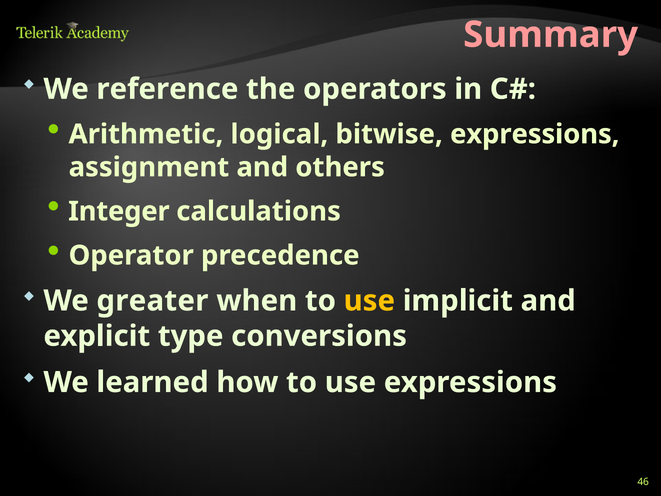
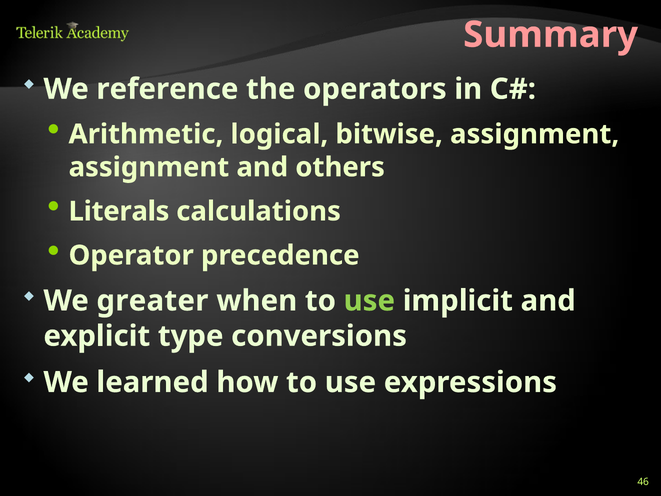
bitwise expressions: expressions -> assignment
Integer: Integer -> Literals
use at (369, 301) colour: yellow -> light green
